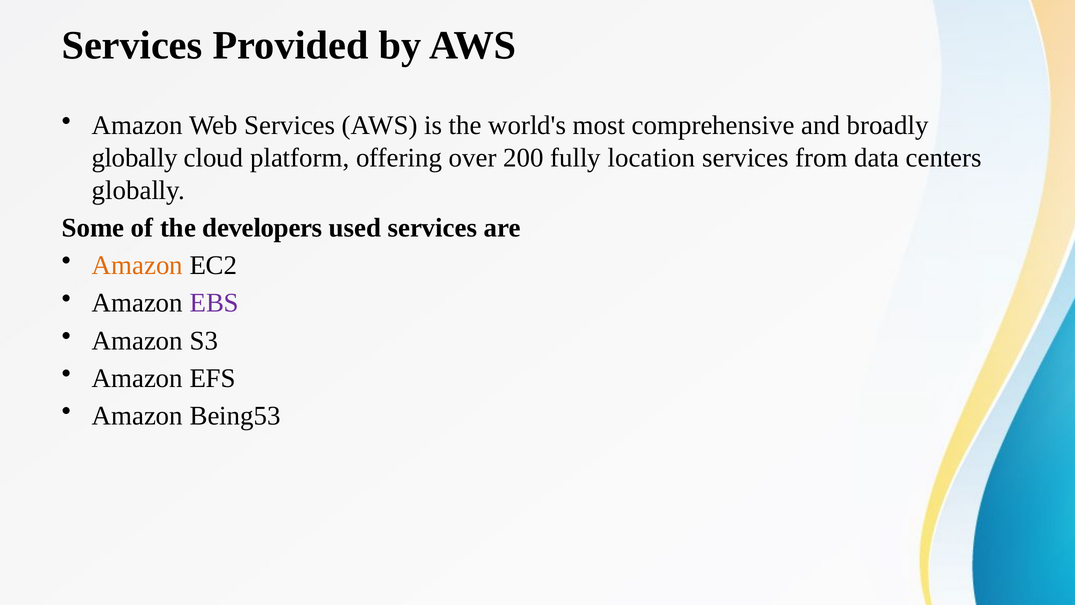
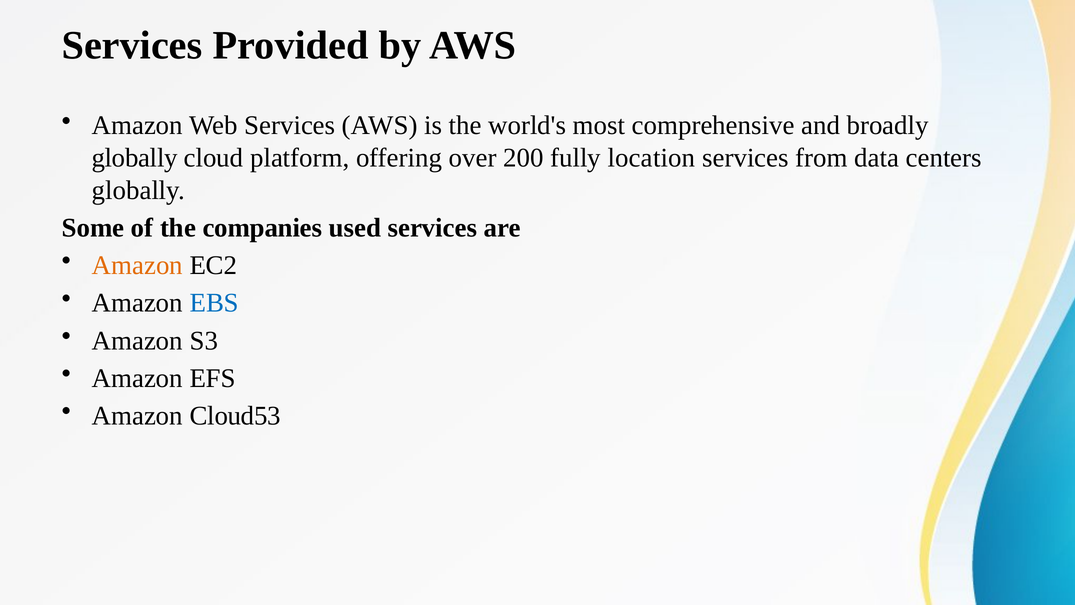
developers: developers -> companies
EBS colour: purple -> blue
Being53: Being53 -> Cloud53
